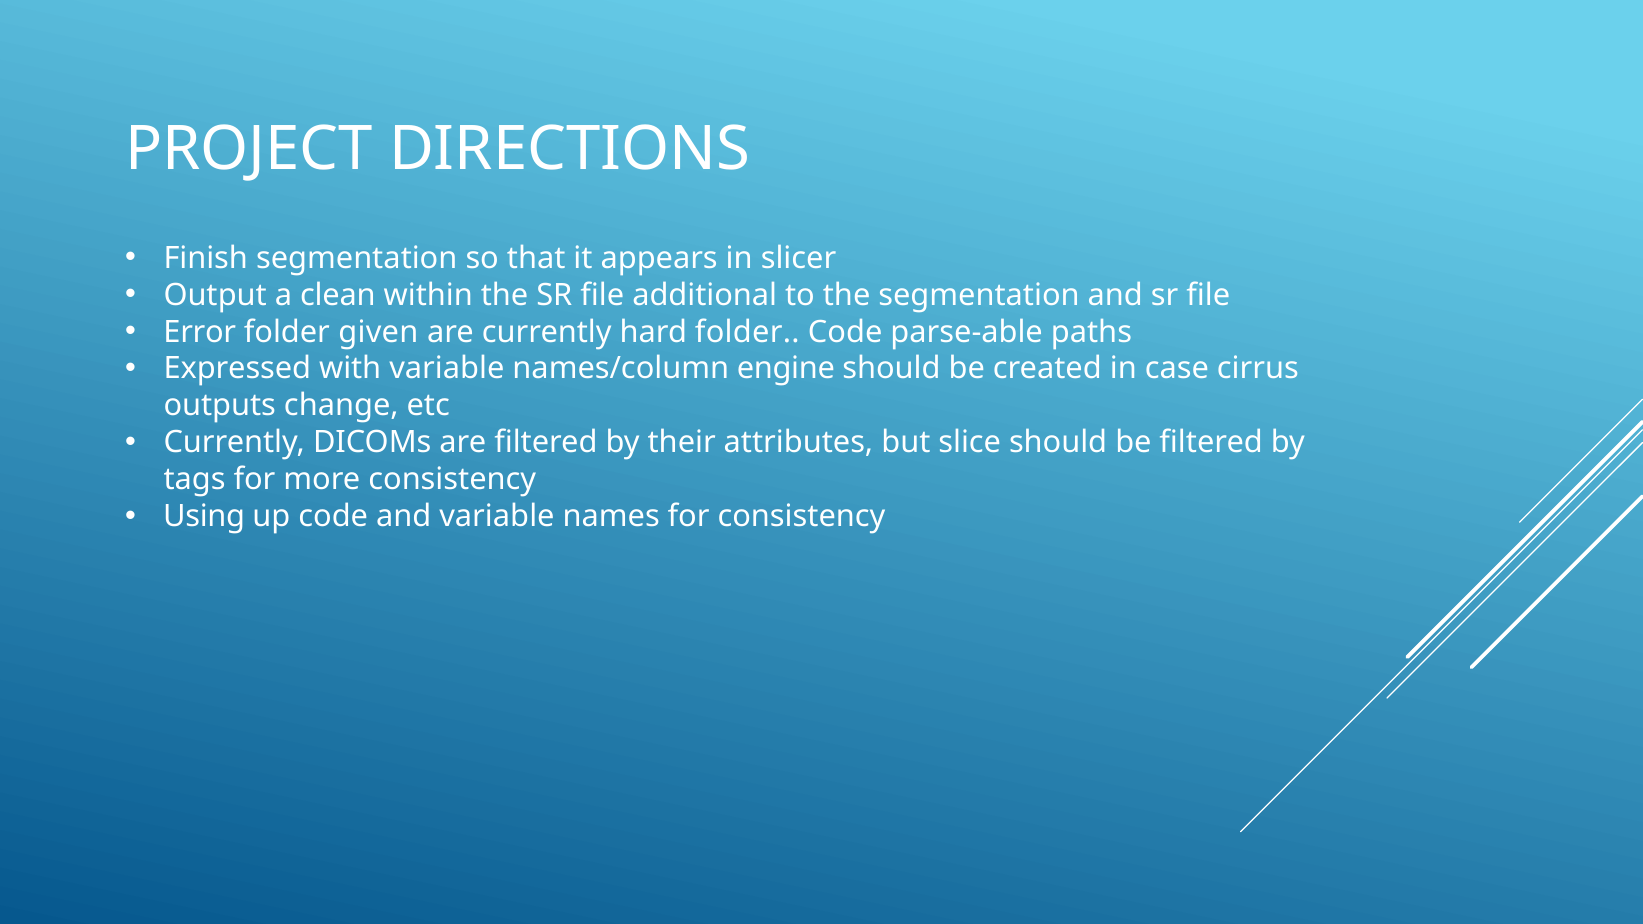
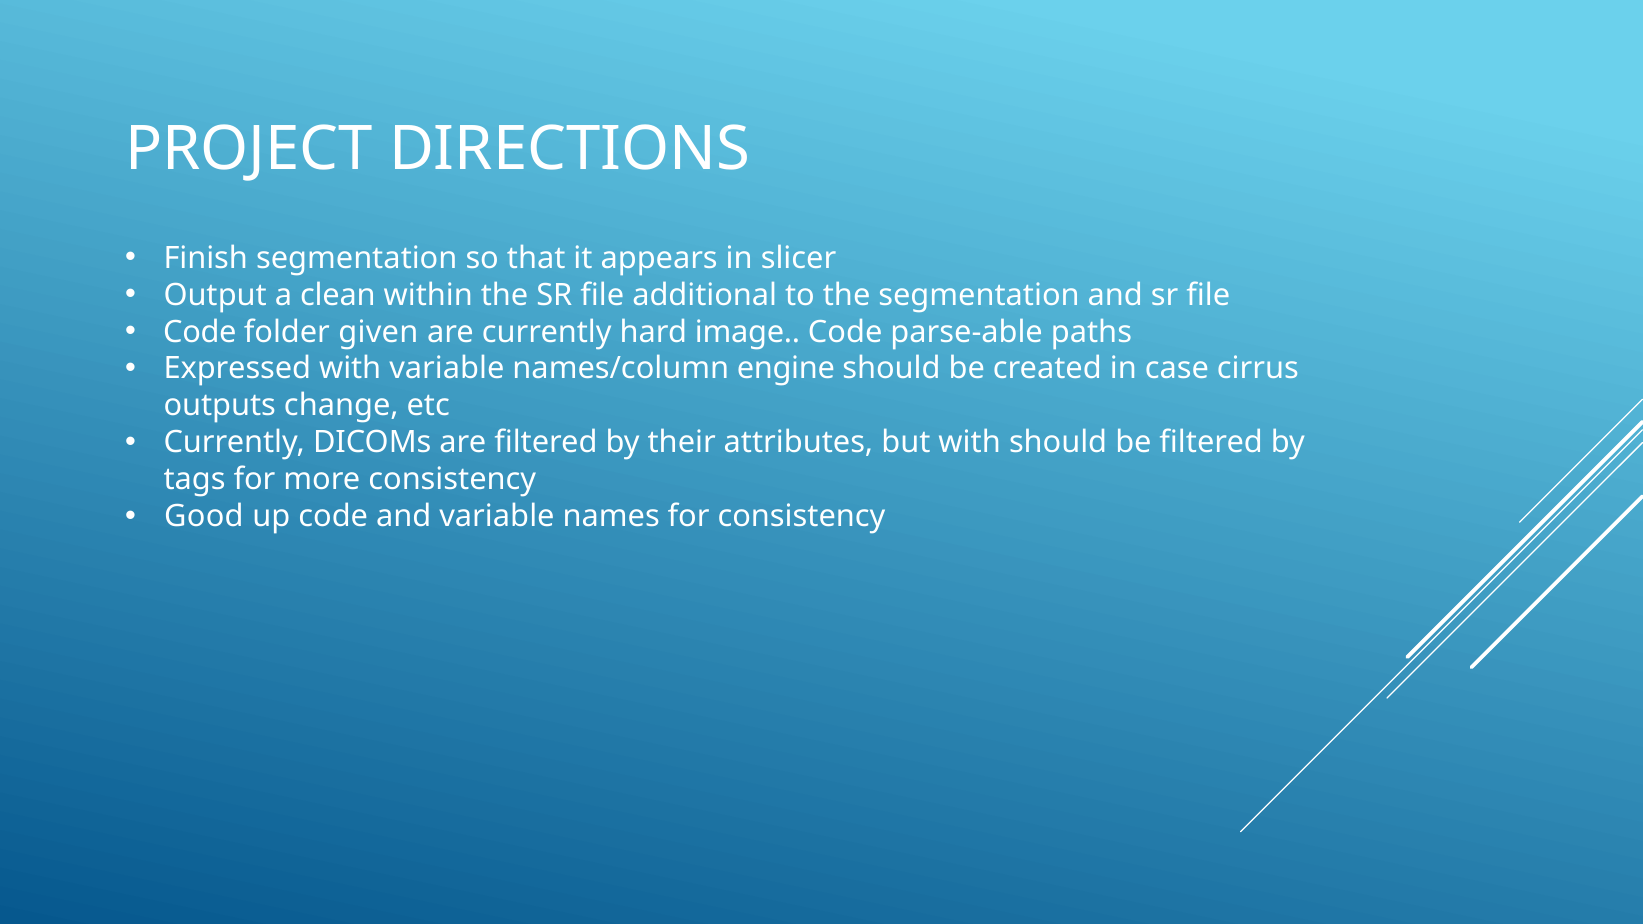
Error at (200, 332): Error -> Code
hard folder: folder -> image
but slice: slice -> with
Using: Using -> Good
